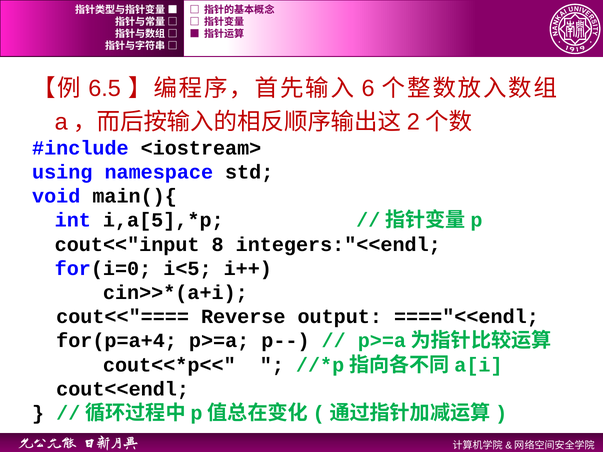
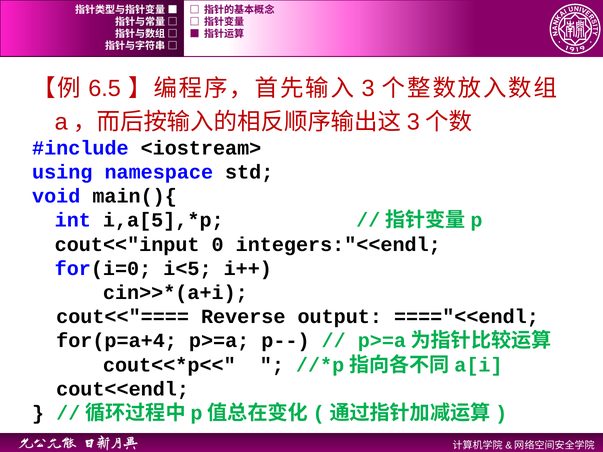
6 at (368, 88): 6 -> 3
2 at (413, 122): 2 -> 3
8: 8 -> 0
